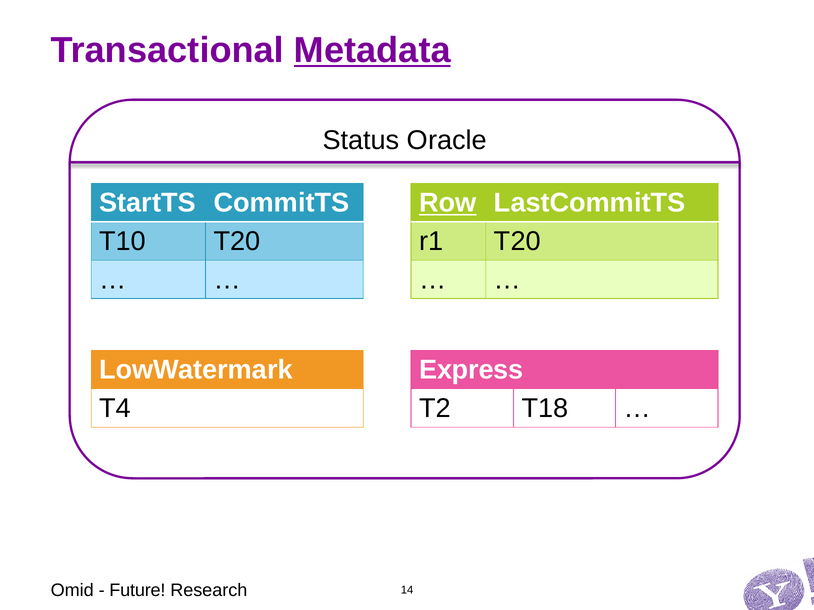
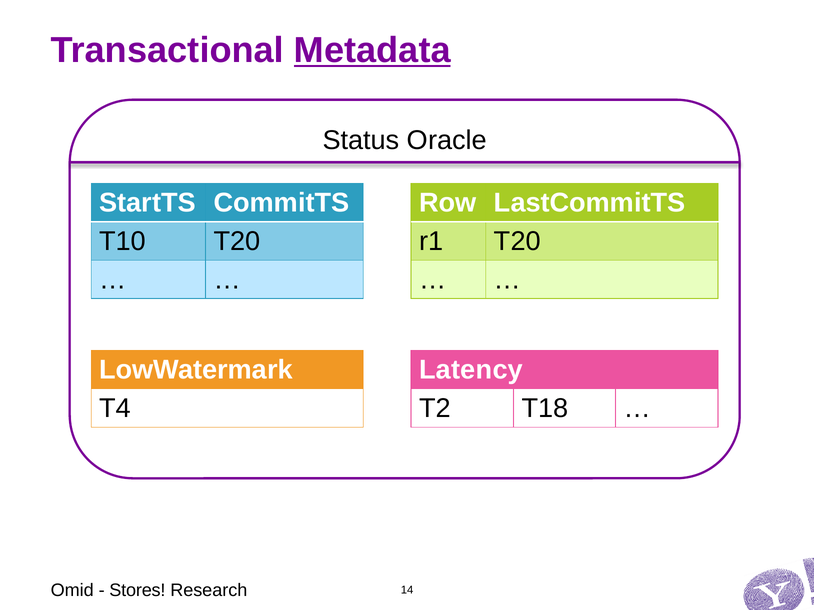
Row underline: present -> none
Express: Express -> Latency
Future: Future -> Stores
